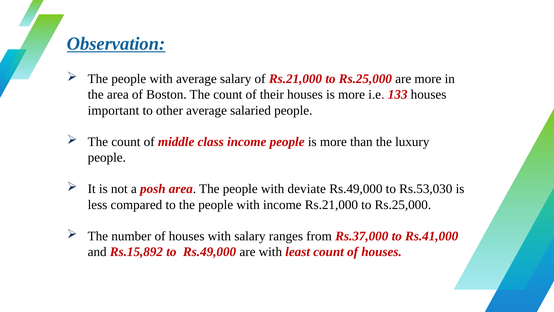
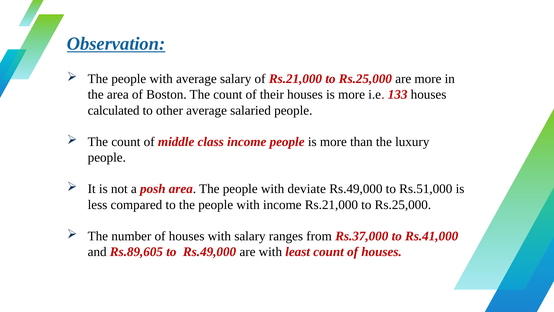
important: important -> calculated
Rs.53,030: Rs.53,030 -> Rs.51,000
Rs.15,892: Rs.15,892 -> Rs.89,605
